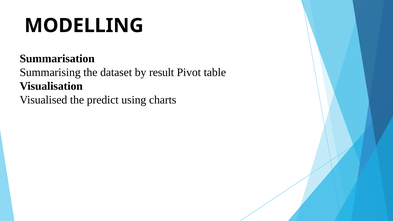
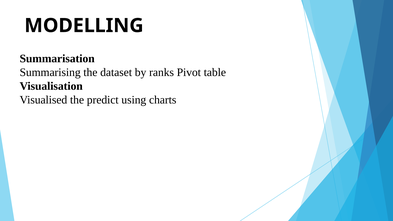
result: result -> ranks
